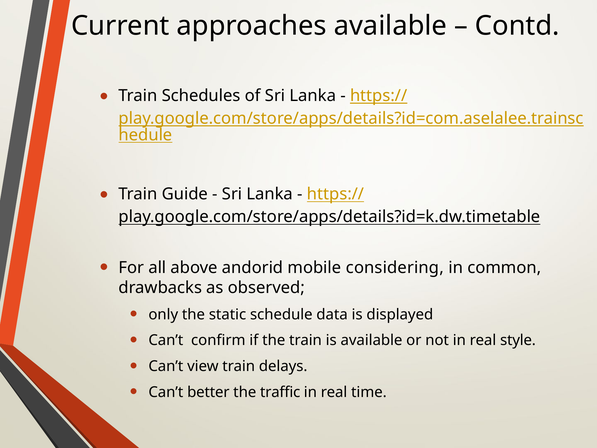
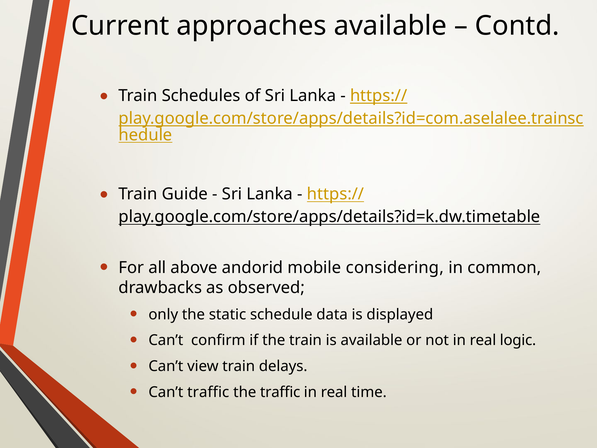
style: style -> logic
Can’t better: better -> traffic
